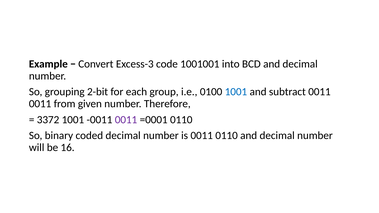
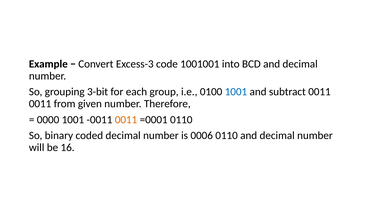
2-bit: 2-bit -> 3-bit
3372: 3372 -> 0000
0011 at (126, 120) colour: purple -> orange
is 0011: 0011 -> 0006
